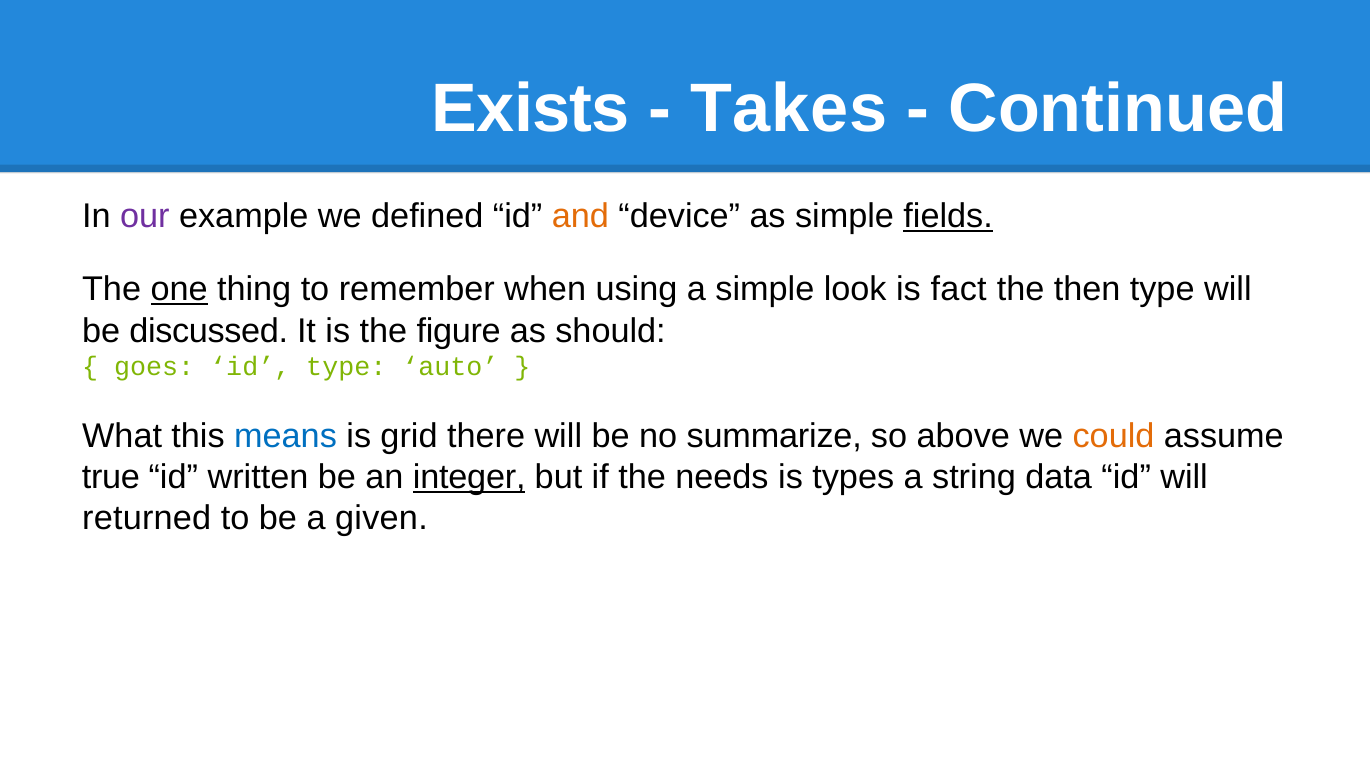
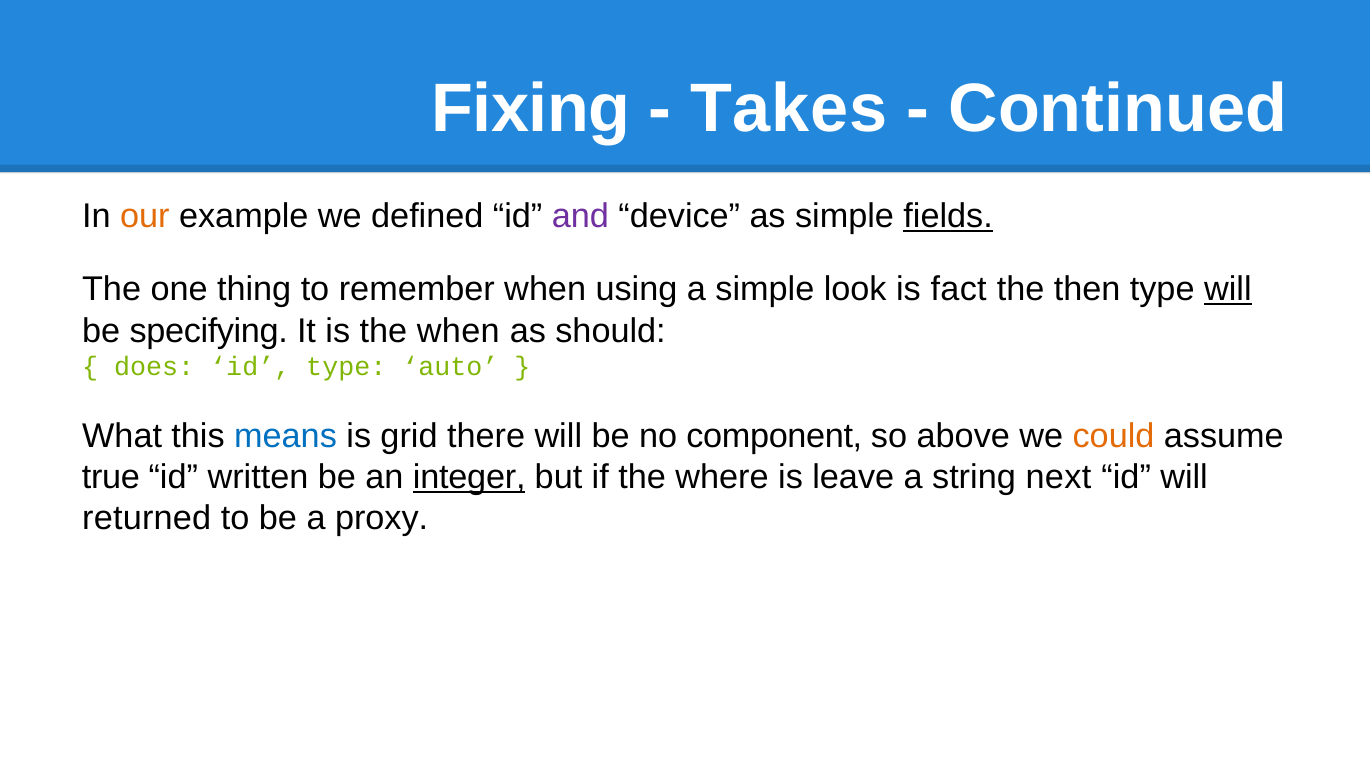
Exists: Exists -> Fixing
our colour: purple -> orange
and colour: orange -> purple
one underline: present -> none
will at (1228, 290) underline: none -> present
discussed: discussed -> specifying
the figure: figure -> when
goes: goes -> does
summarize: summarize -> component
needs: needs -> where
types: types -> leave
data: data -> next
given: given -> proxy
